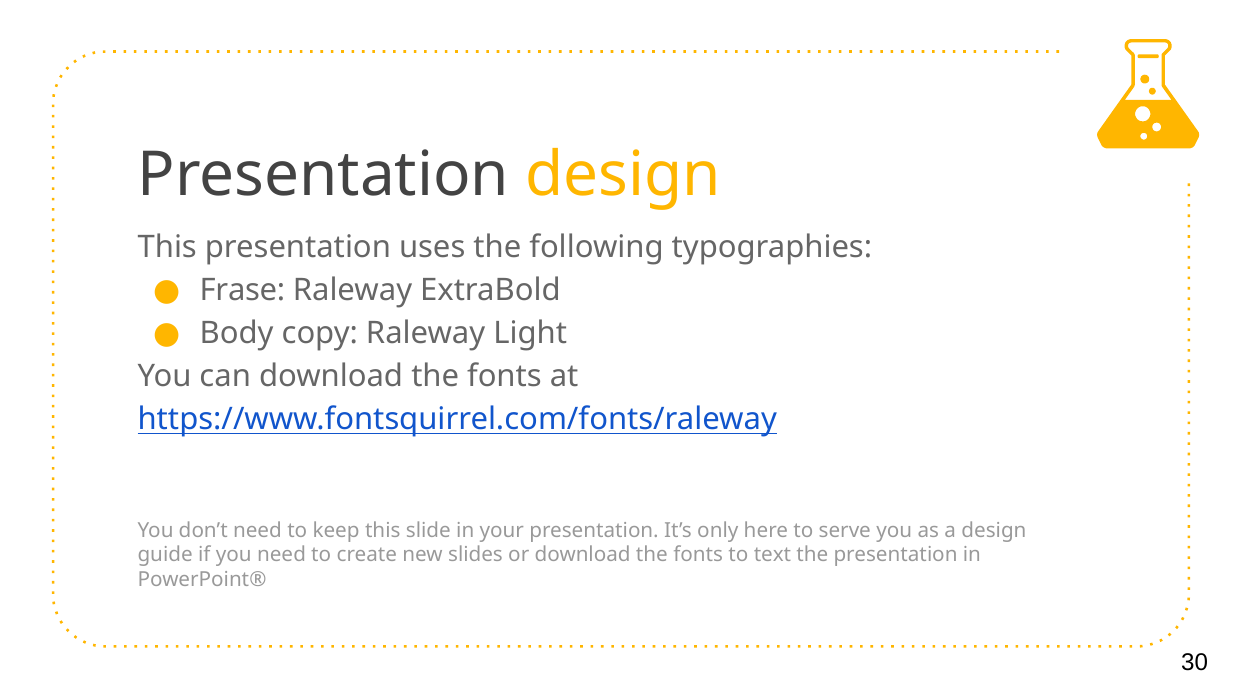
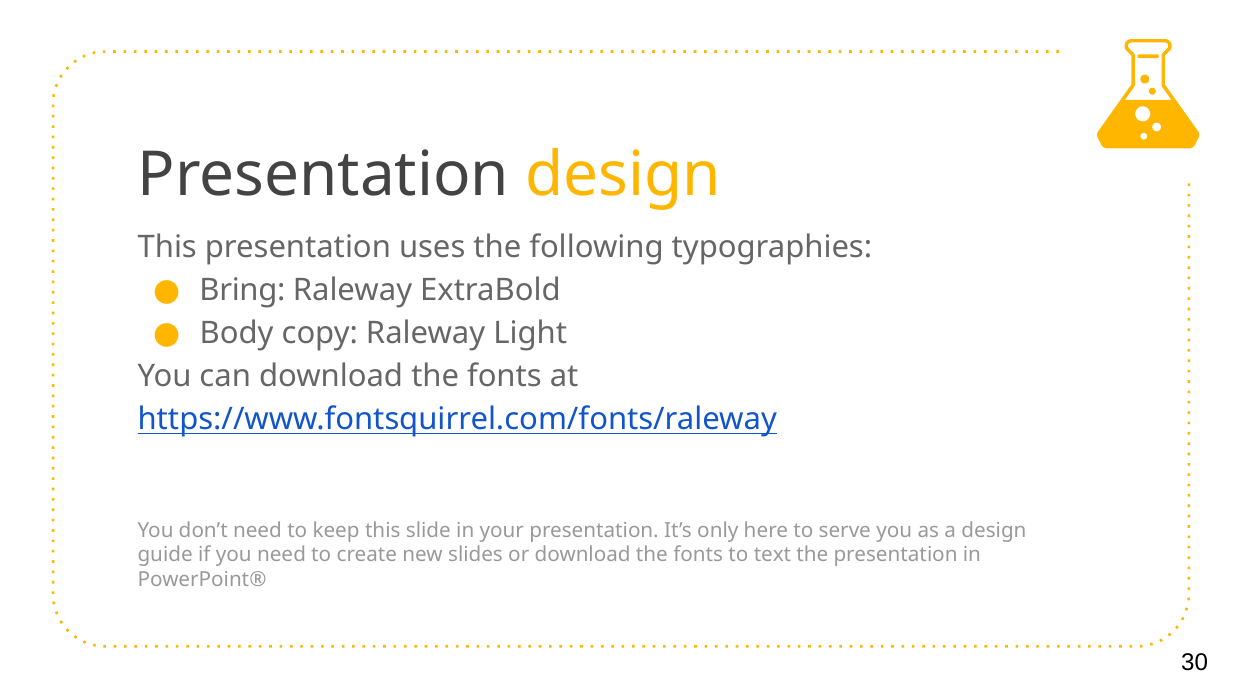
Frase: Frase -> Bring
